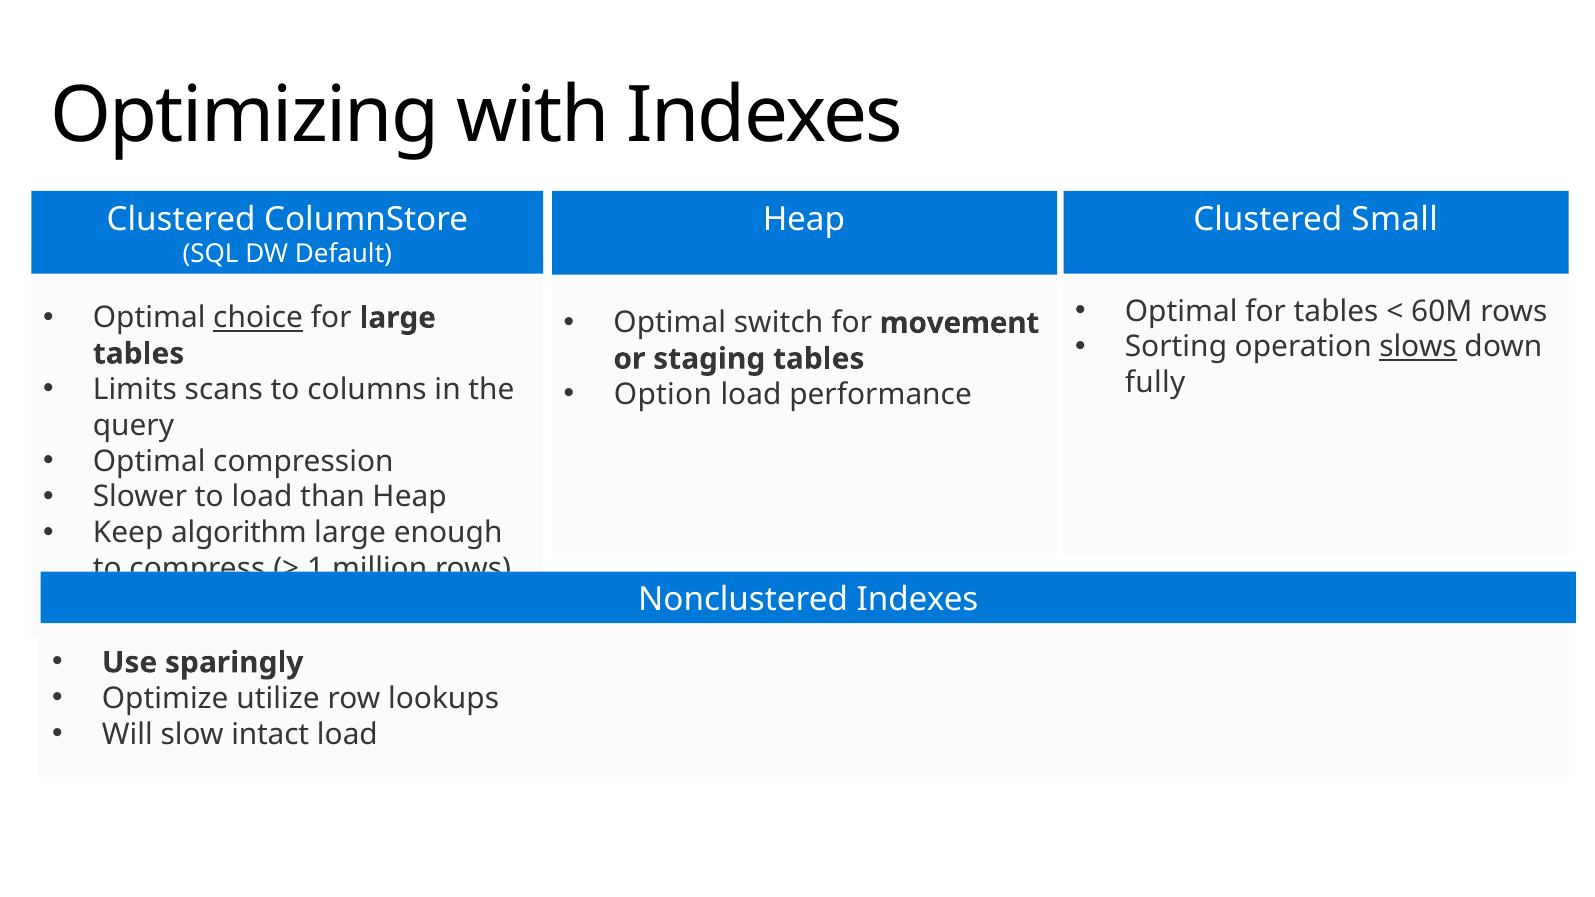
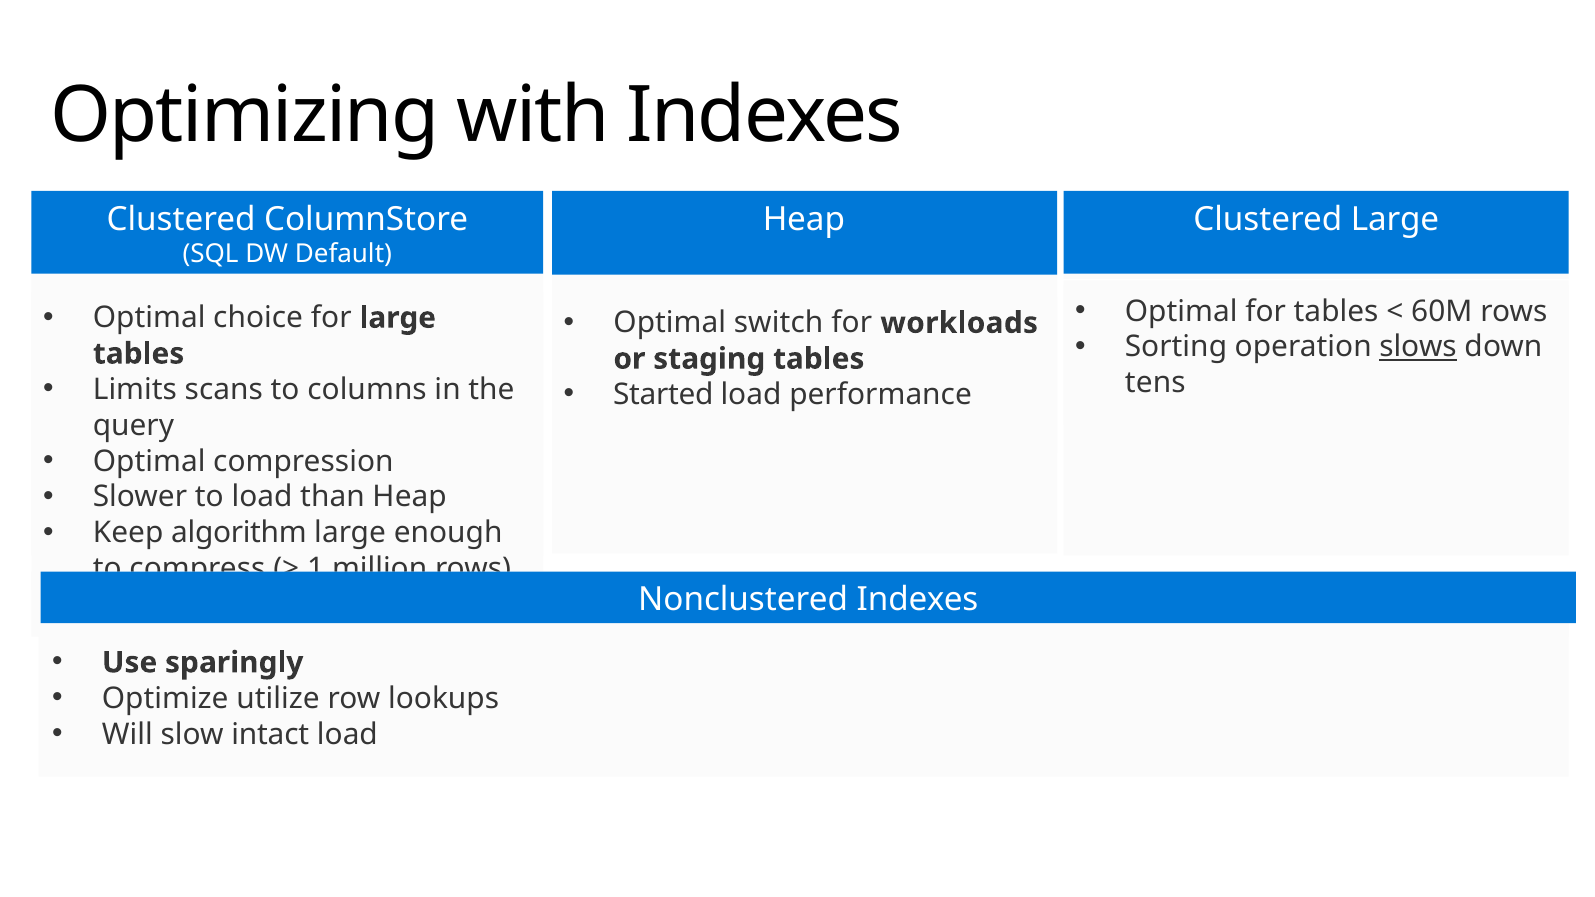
Clustered Small: Small -> Large
choice underline: present -> none
movement: movement -> workloads
fully: fully -> tens
Option: Option -> Started
